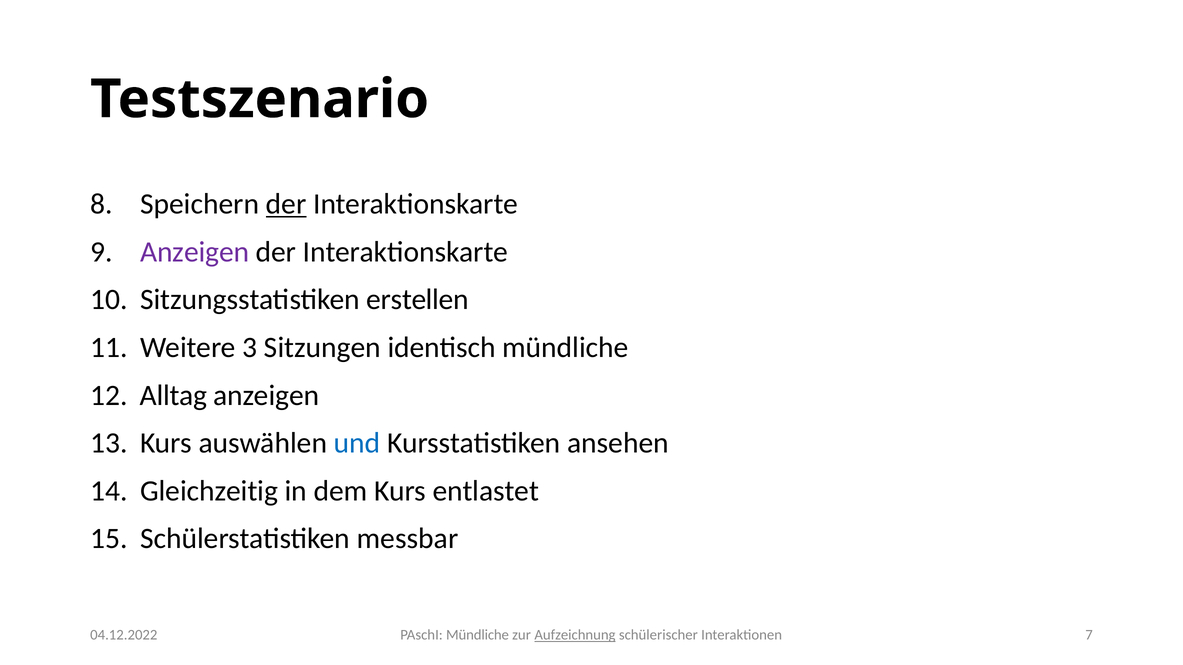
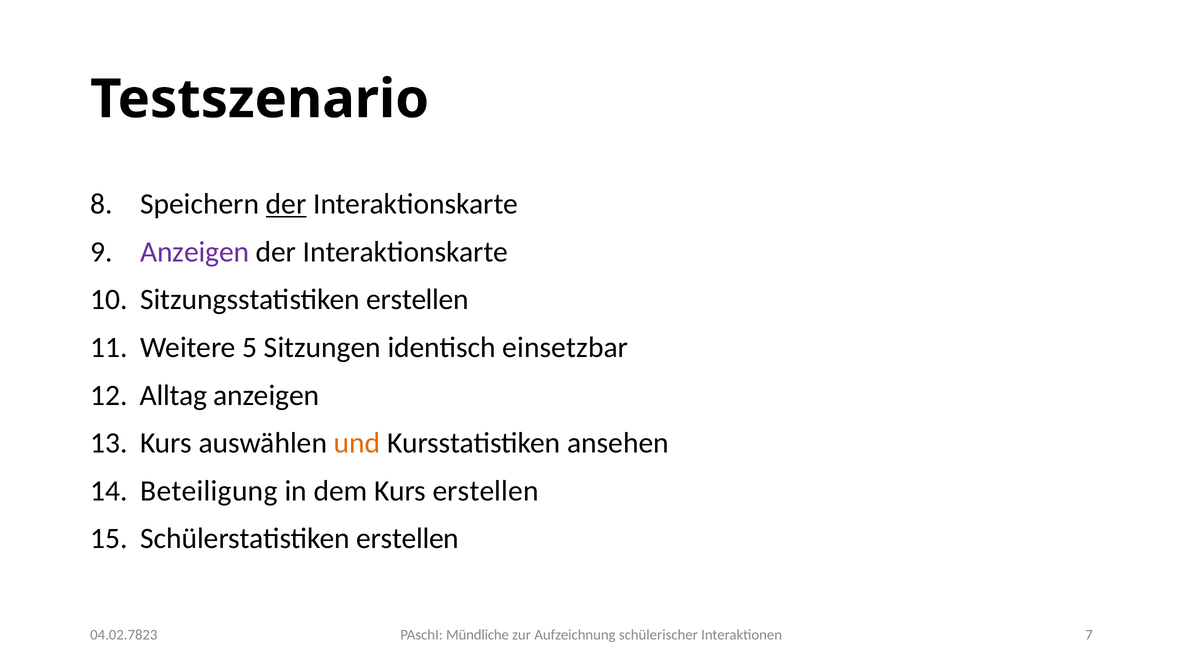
3: 3 -> 5
identisch mündliche: mündliche -> einsetzbar
und colour: blue -> orange
Gleichzeitig: Gleichzeitig -> Beteiligung
Kurs entlastet: entlastet -> erstellen
Schülerstatistiken messbar: messbar -> erstellen
04.12.2022: 04.12.2022 -> 04.02.7823
Aufzeichnung underline: present -> none
